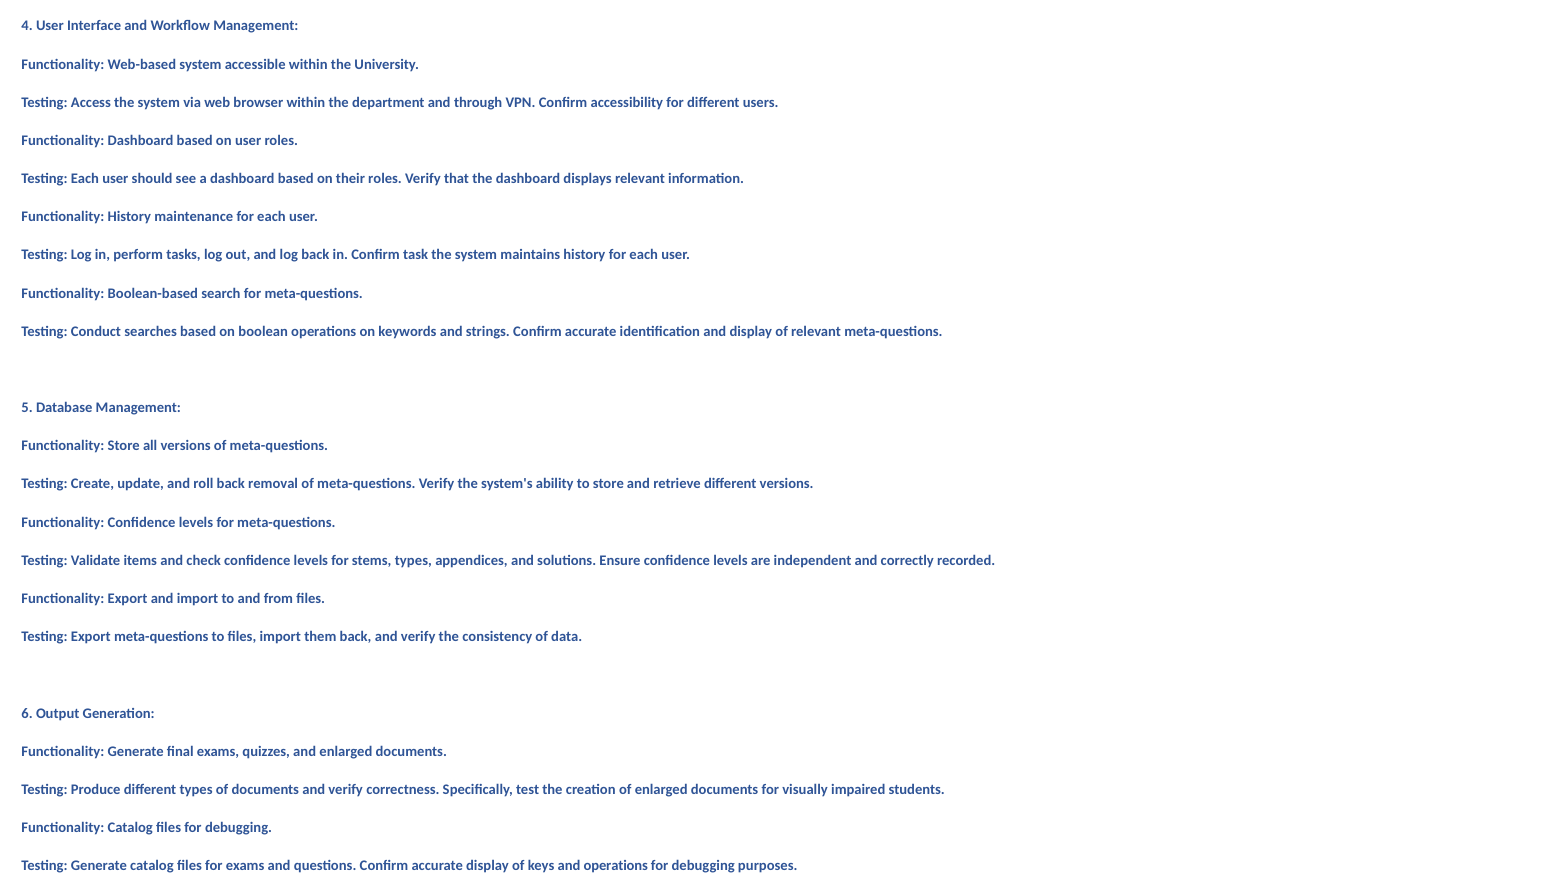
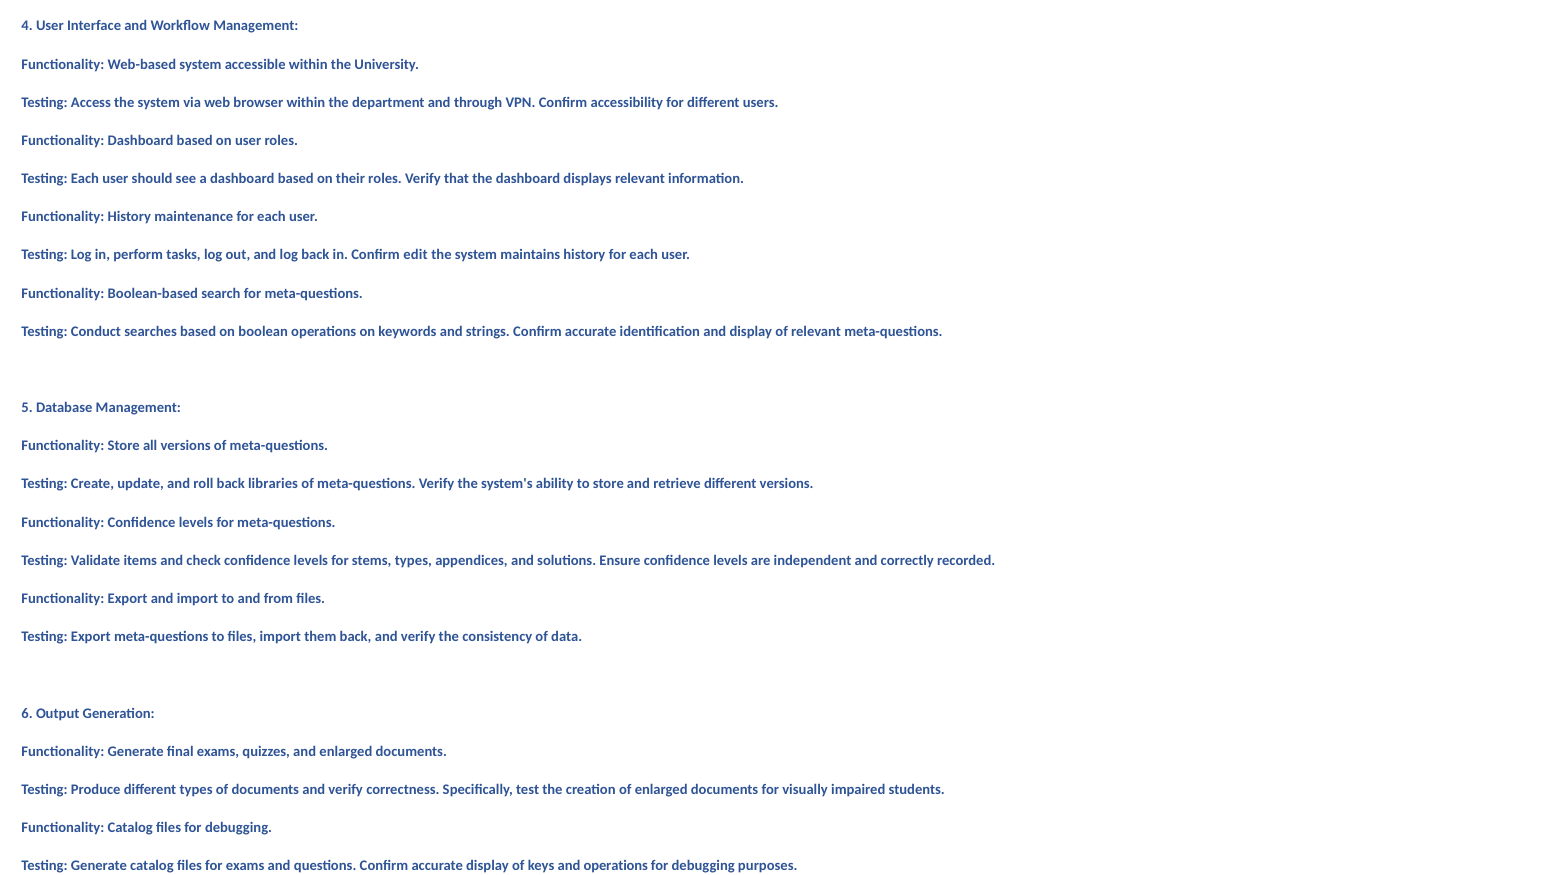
task: task -> edit
removal: removal -> libraries
